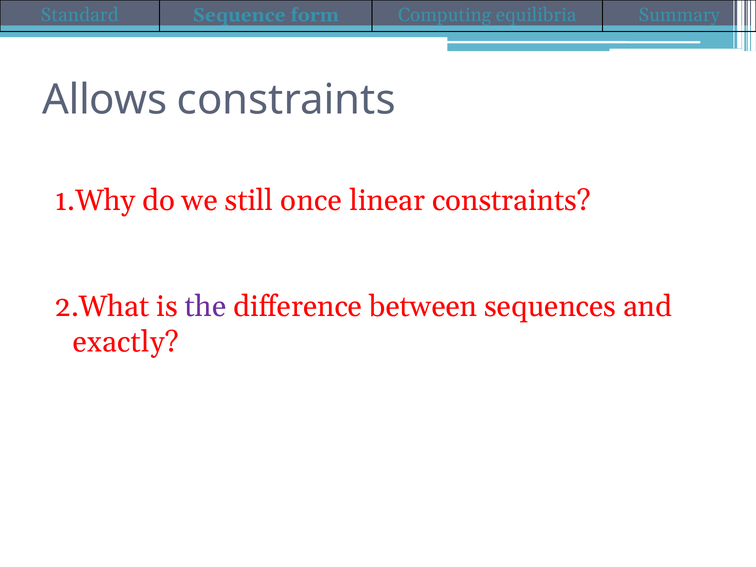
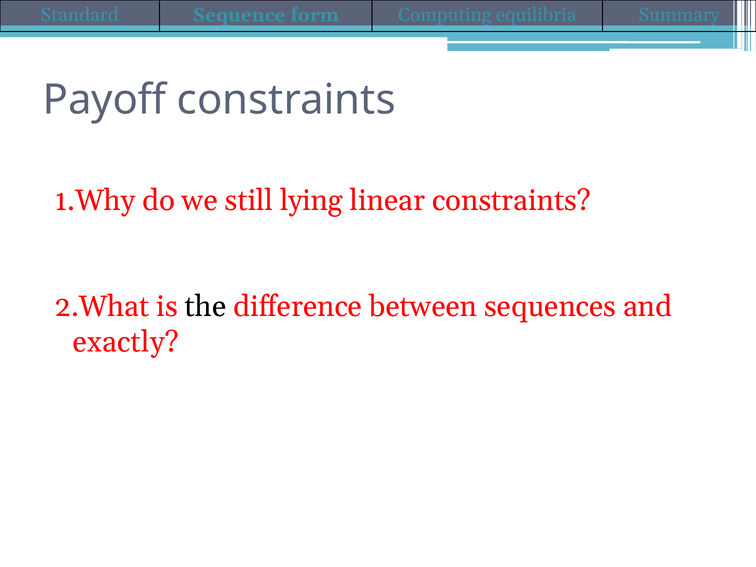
Allows: Allows -> Payoff
once: once -> lying
the colour: purple -> black
